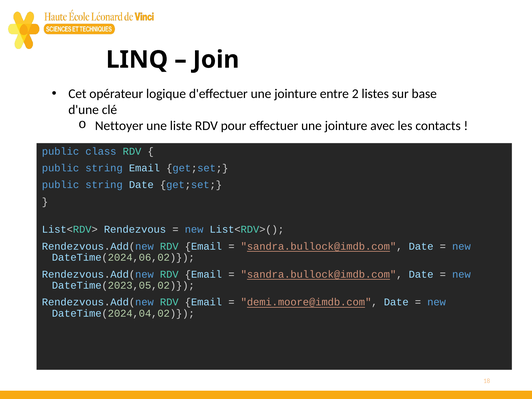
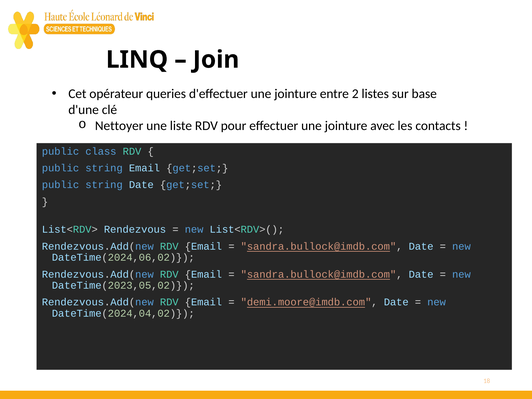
logique: logique -> queries
